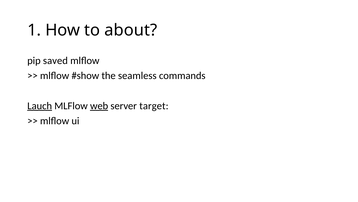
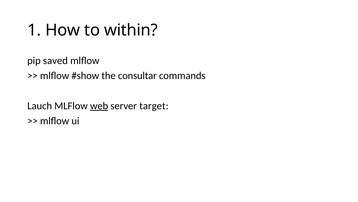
about: about -> within
seamless: seamless -> consultar
Lauch underline: present -> none
